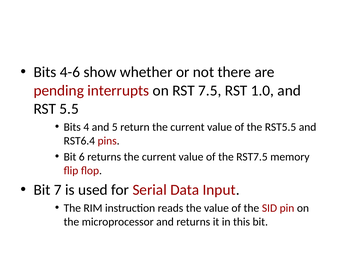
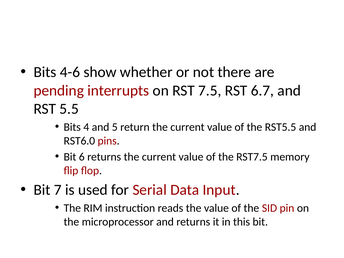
1.0: 1.0 -> 6.7
RST6.4: RST6.4 -> RST6.0
